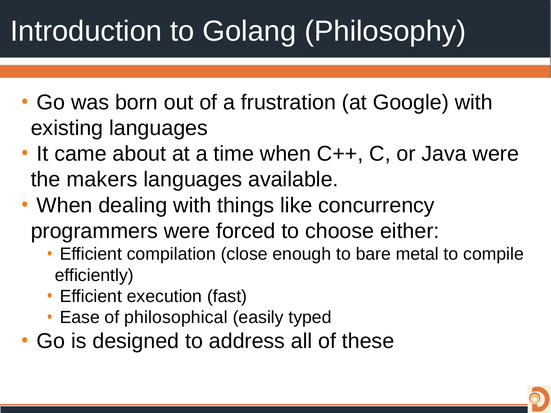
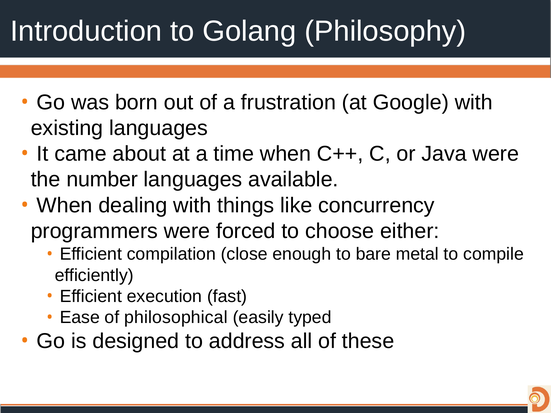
makers: makers -> number
